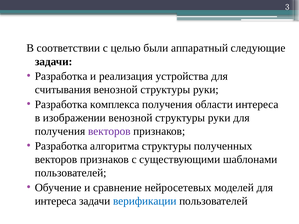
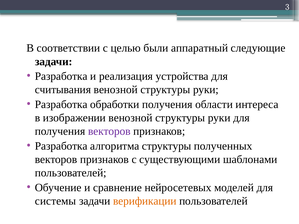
комплекса: комплекса -> обработки
интереса at (56, 201): интереса -> системы
верификации colour: blue -> orange
